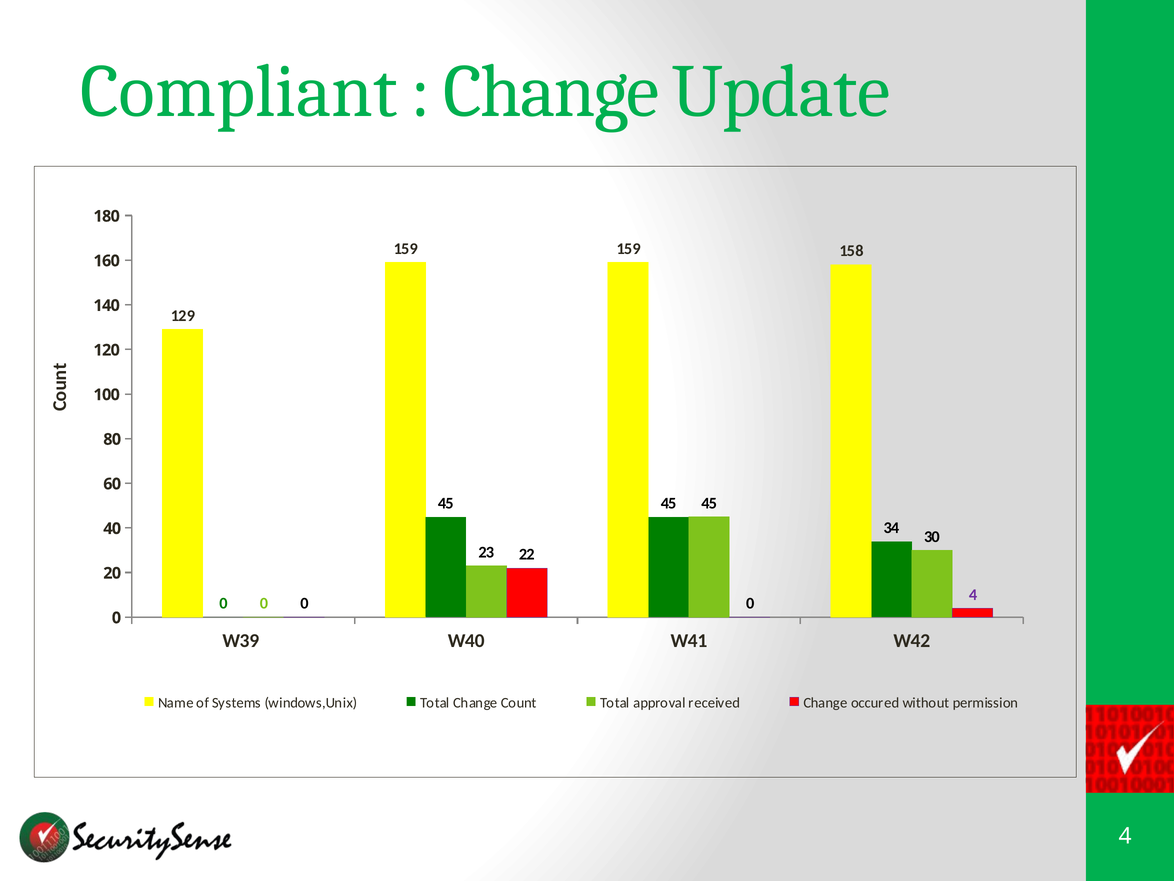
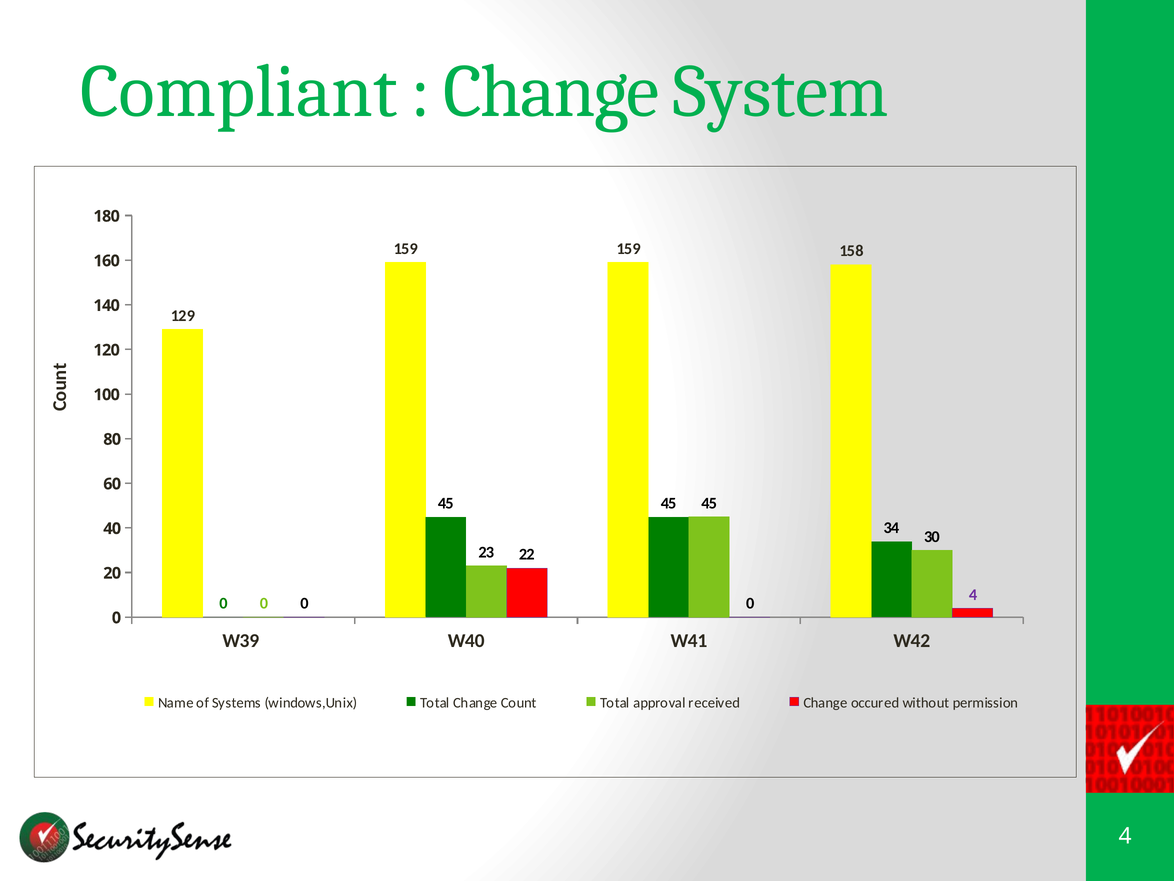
Update: Update -> System
